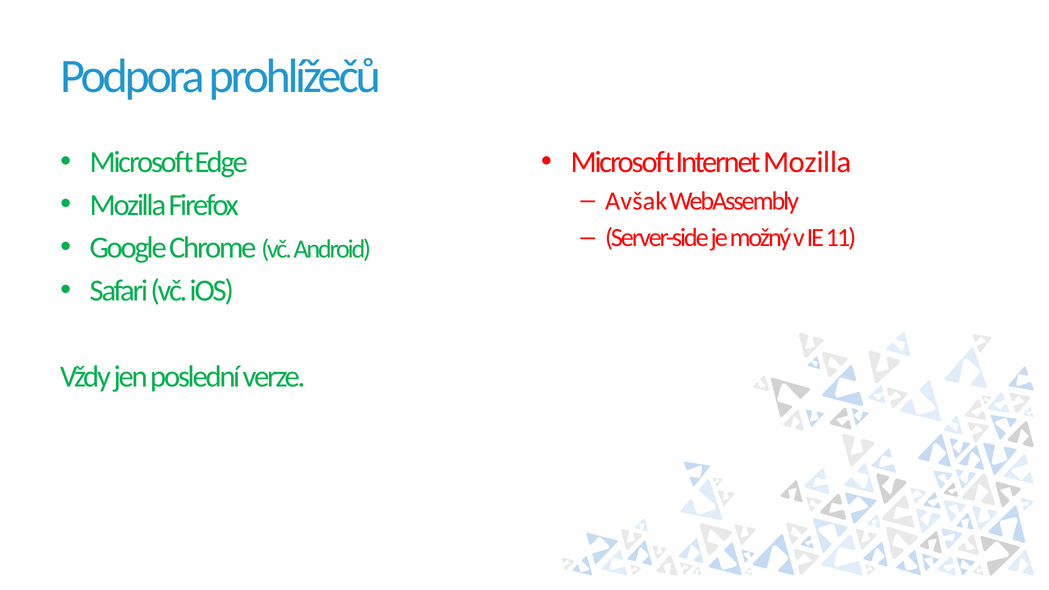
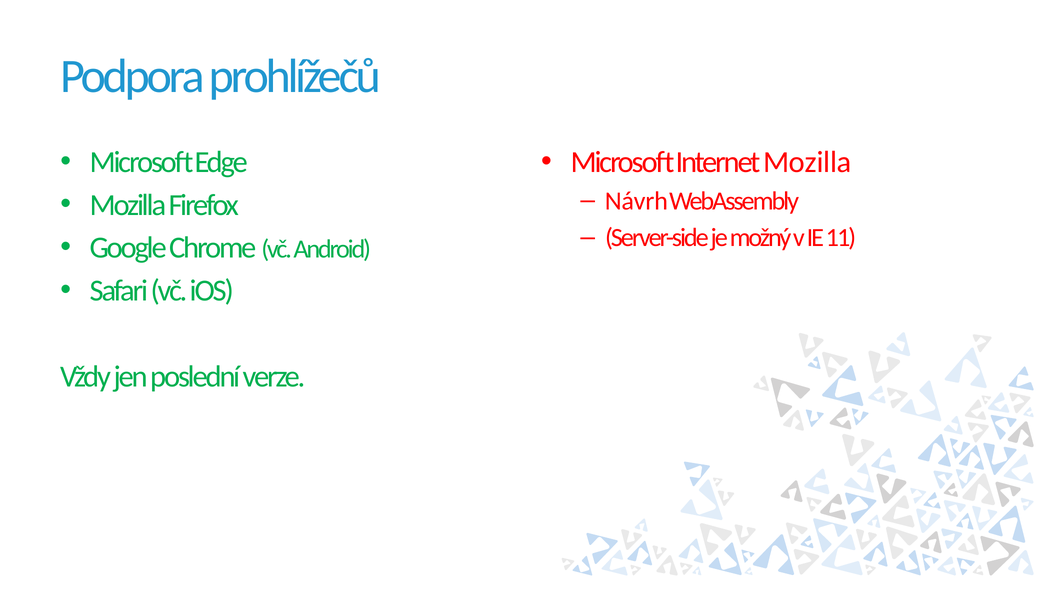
Avšak: Avšak -> Návrh
